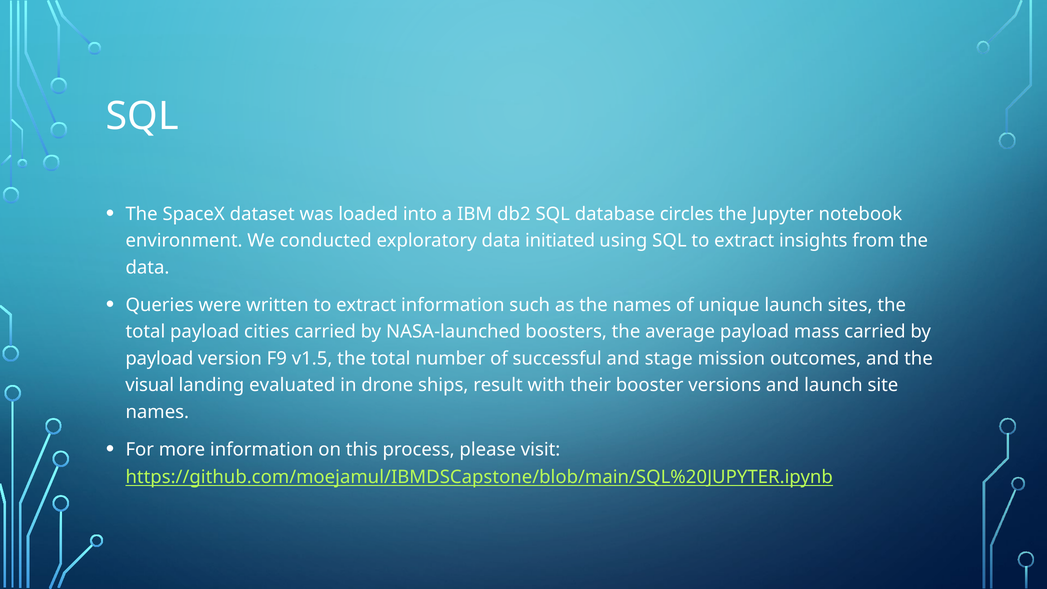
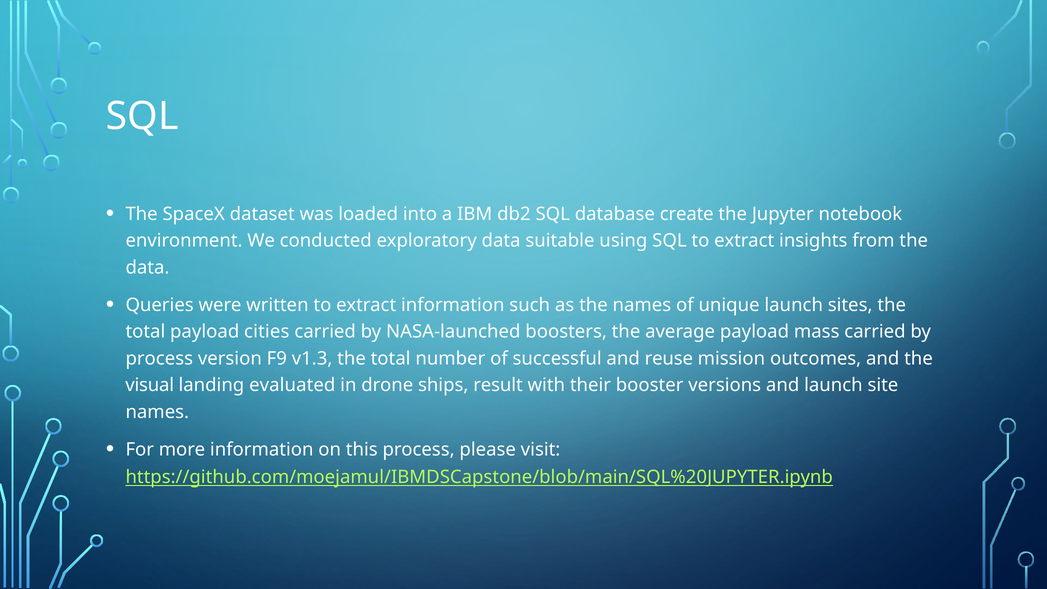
circles: circles -> create
initiated: initiated -> suitable
payload at (159, 358): payload -> process
v1.5: v1.5 -> v1.3
stage: stage -> reuse
